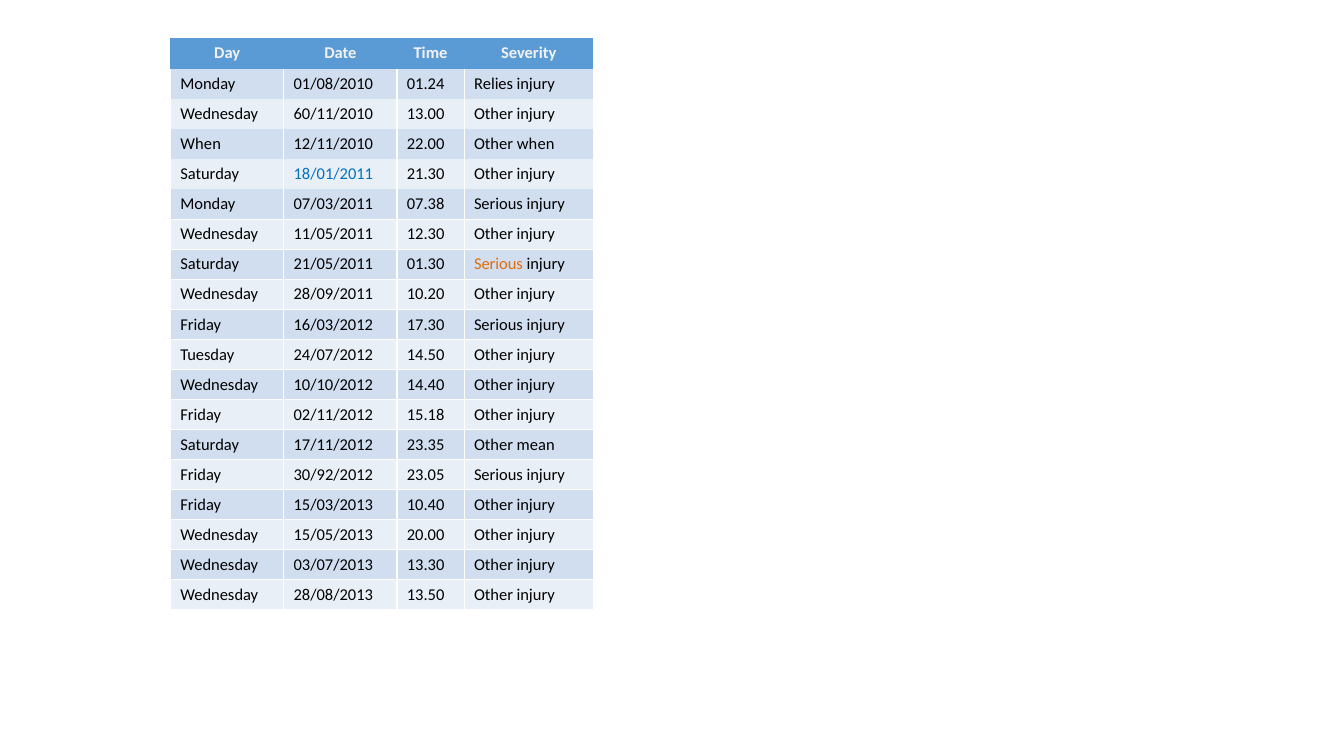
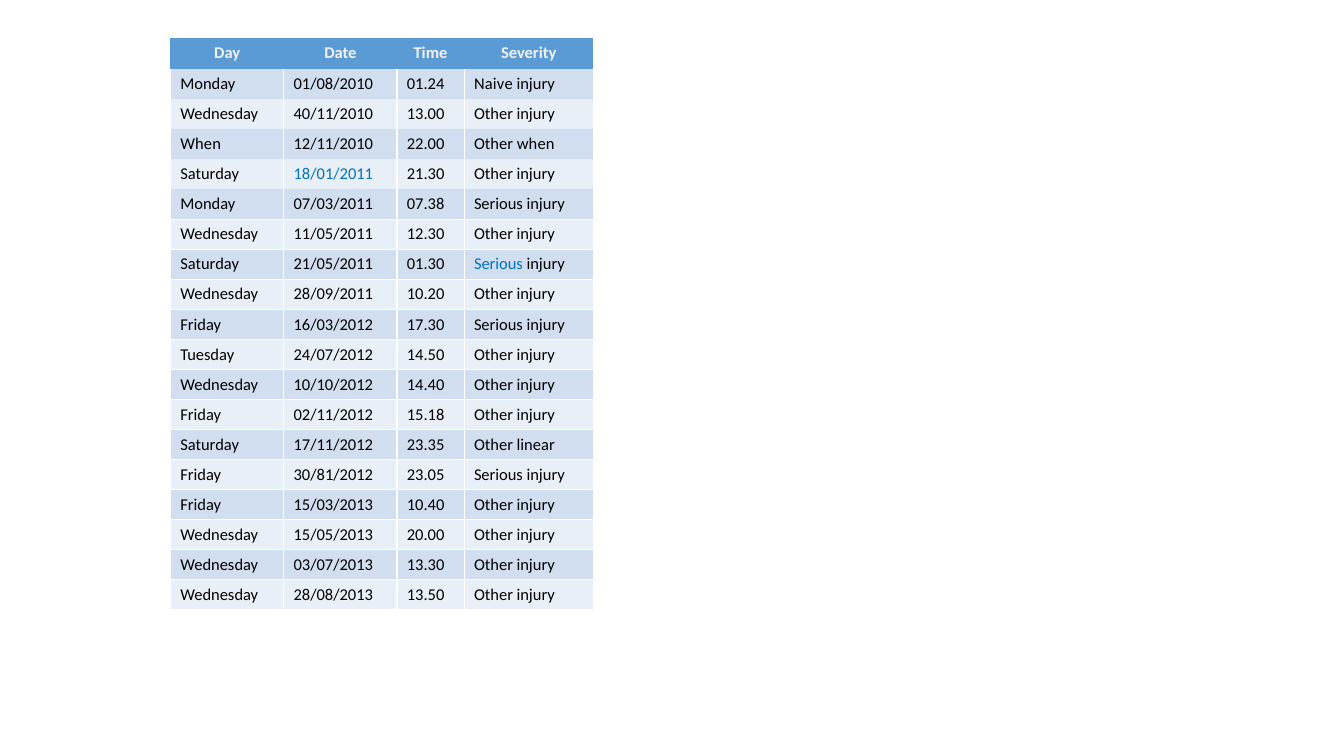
Relies: Relies -> Naive
60/11/2010: 60/11/2010 -> 40/11/2010
Serious at (498, 265) colour: orange -> blue
mean: mean -> linear
30/92/2012: 30/92/2012 -> 30/81/2012
